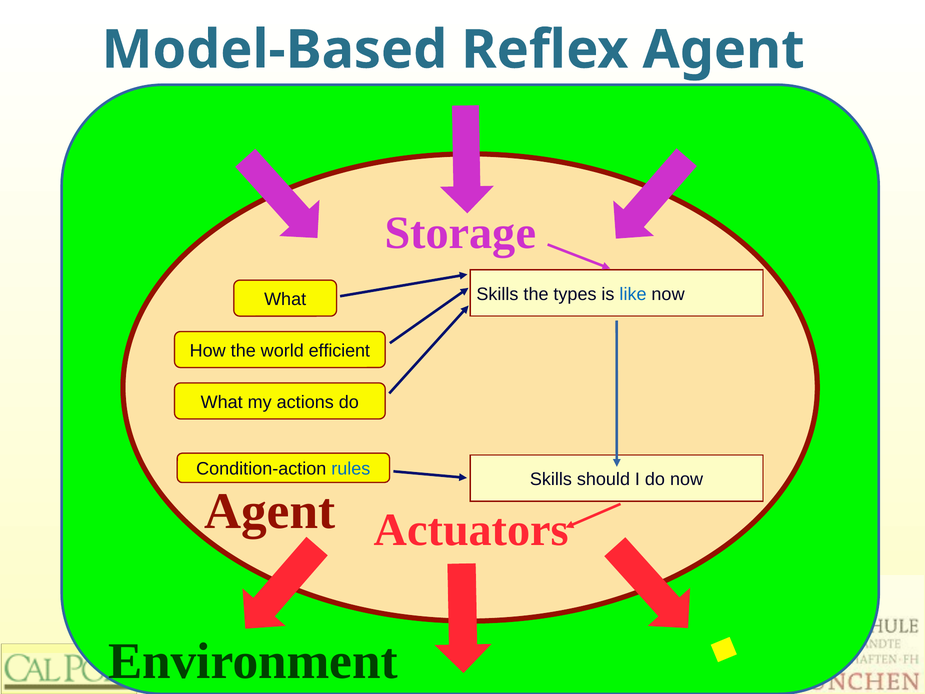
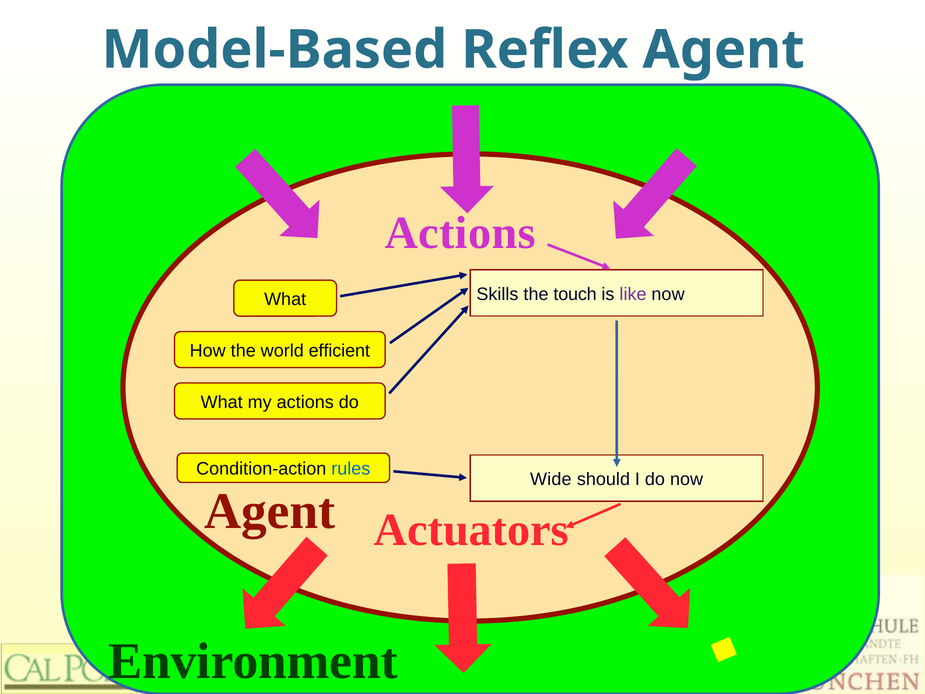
Storage at (460, 233): Storage -> Actions
types: types -> touch
like colour: blue -> purple
Skills at (551, 479): Skills -> Wide
